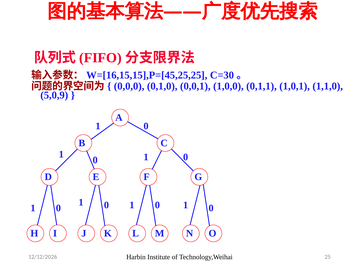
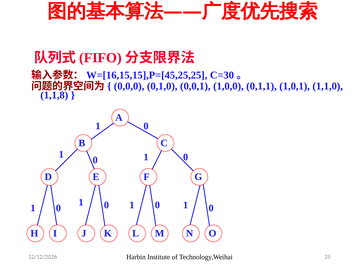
5,0,9: 5,0,9 -> 1,1,8
